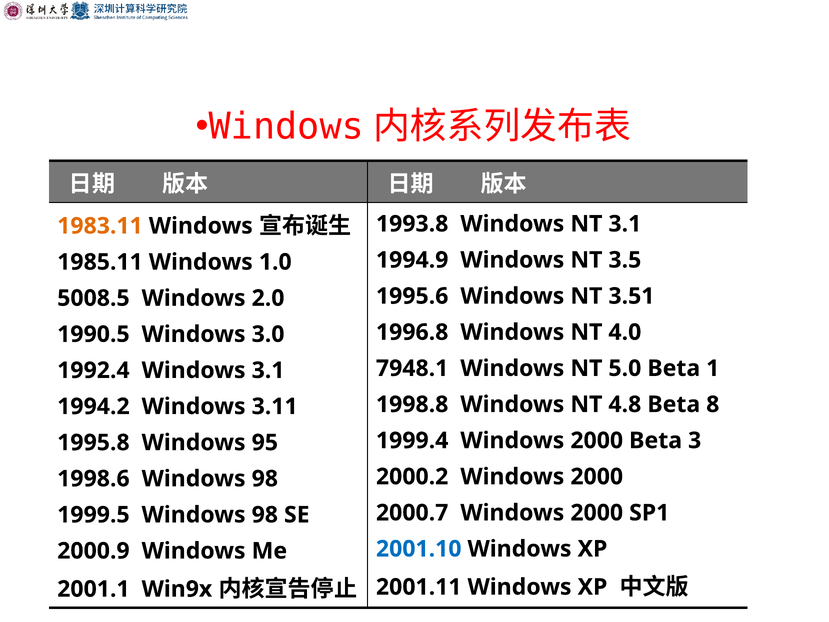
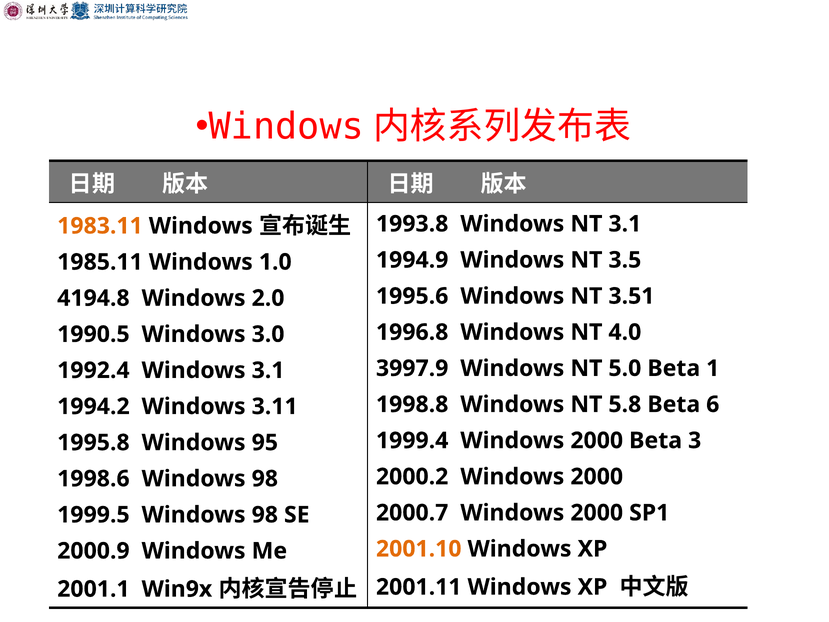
5008.5: 5008.5 -> 4194.8
7948.1: 7948.1 -> 3997.9
4.8: 4.8 -> 5.8
8: 8 -> 6
2001.10 colour: blue -> orange
